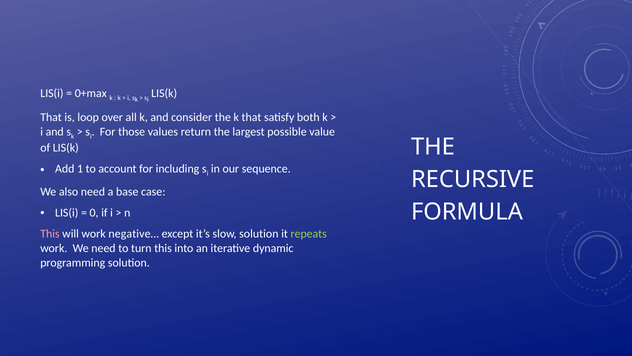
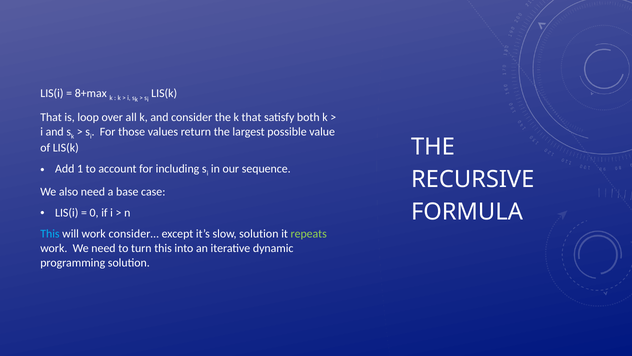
0+max: 0+max -> 8+max
This at (50, 233) colour: pink -> light blue
negative…: negative… -> consider…
